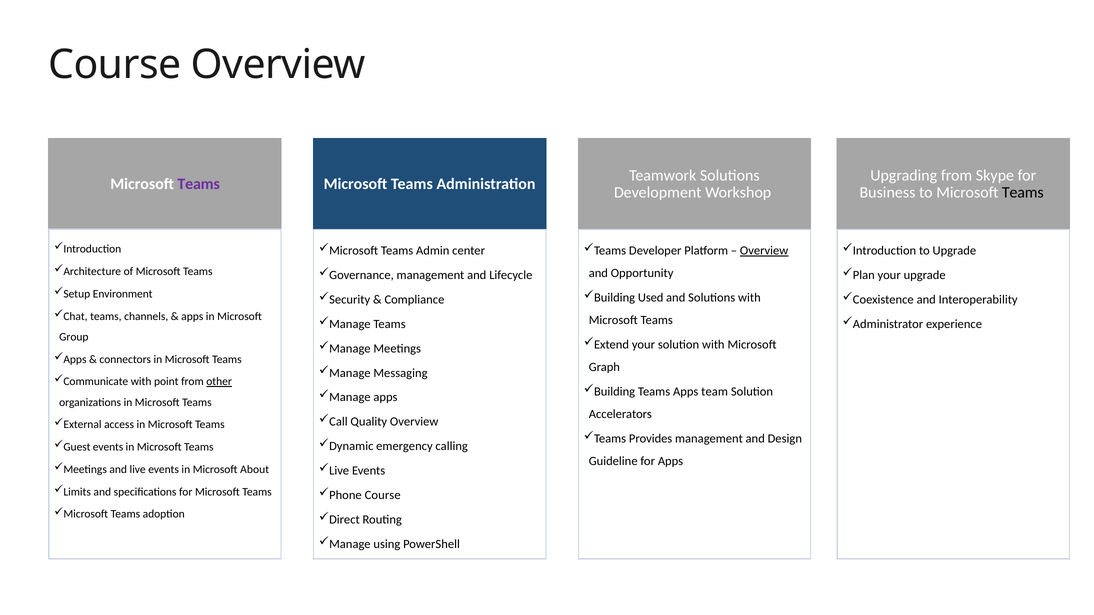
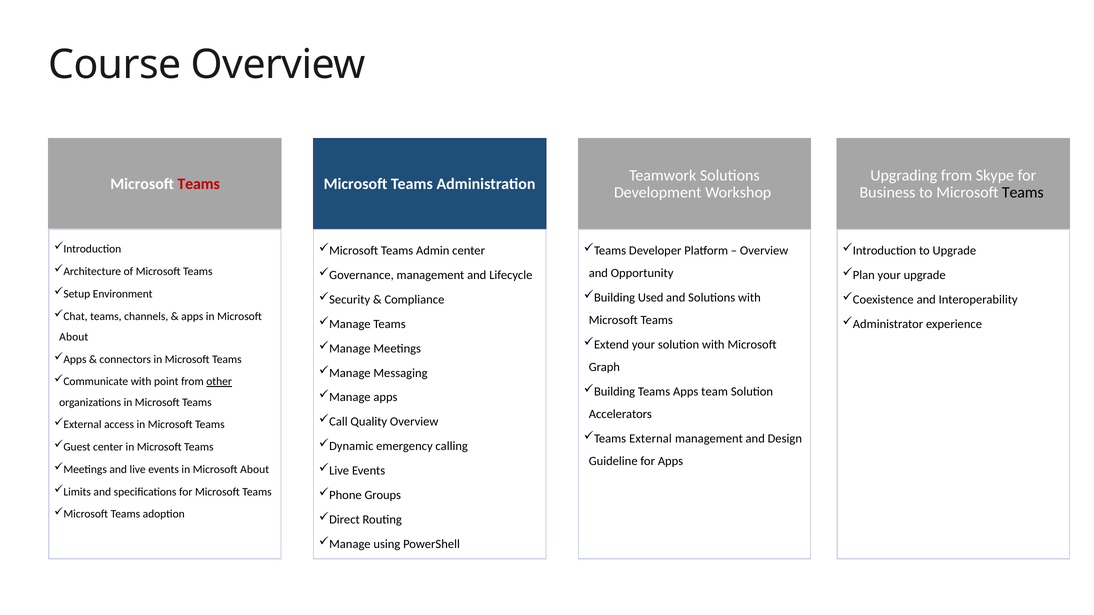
Teams at (199, 184) colour: purple -> red
Overview at (764, 251) underline: present -> none
Group at (74, 337): Group -> About
Provides: Provides -> External
events at (108, 447): events -> center
Course at (383, 495): Course -> Groups
